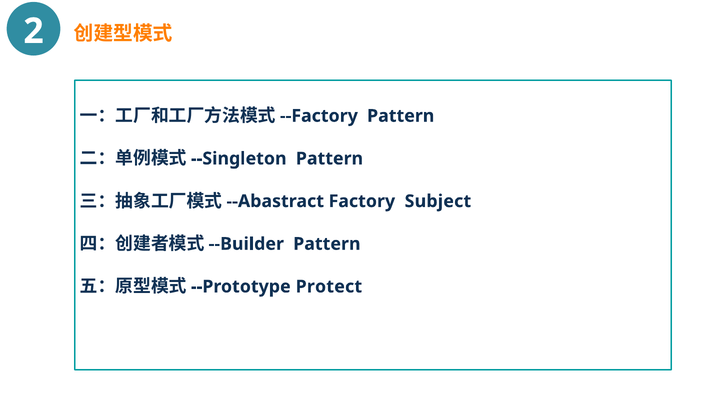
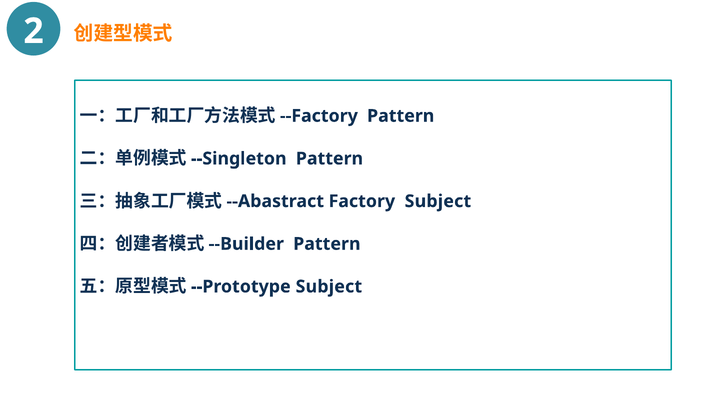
Protect at (329, 287): Protect -> Subject
